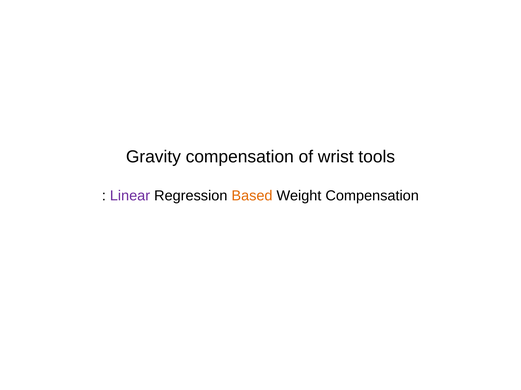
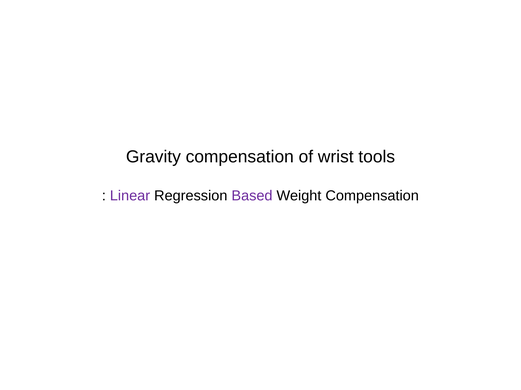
Based colour: orange -> purple
